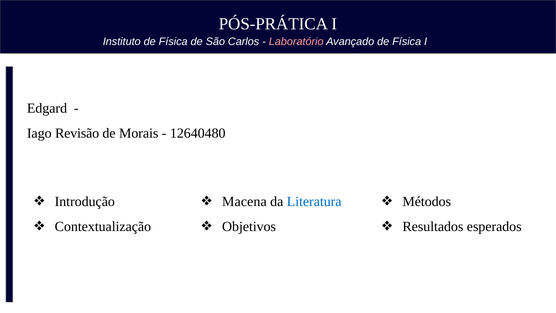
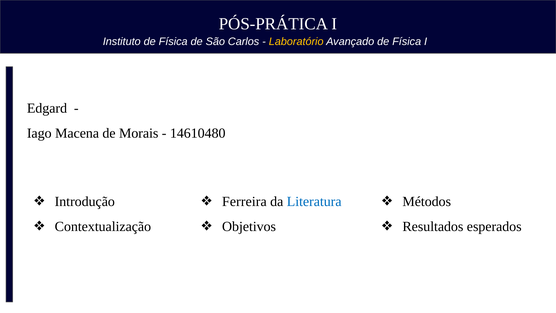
Laboratório colour: pink -> yellow
Revisão: Revisão -> Macena
12640480: 12640480 -> 14610480
Macena: Macena -> Ferreira
